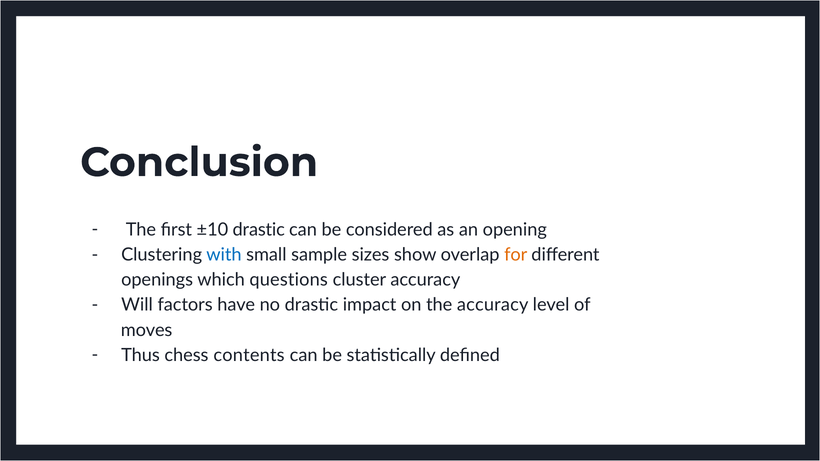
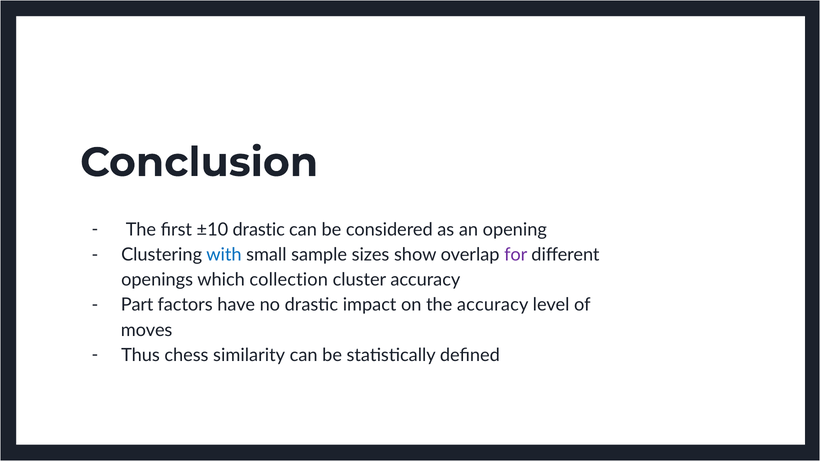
for colour: orange -> purple
questions: questions -> collection
Will: Will -> Part
contents: contents -> similarity
